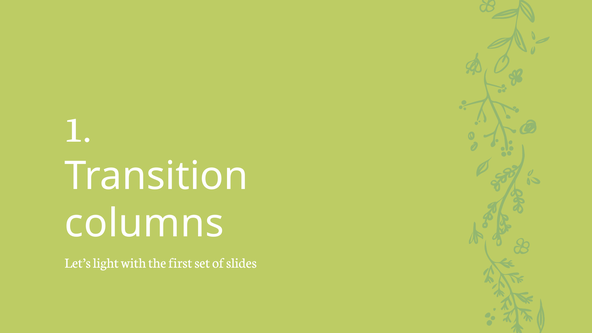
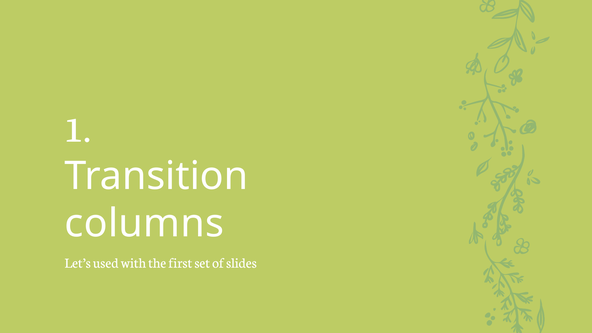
light: light -> used
